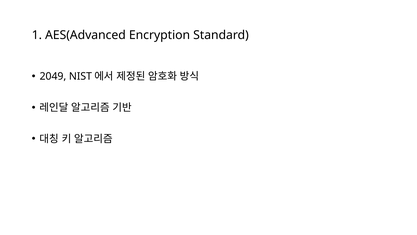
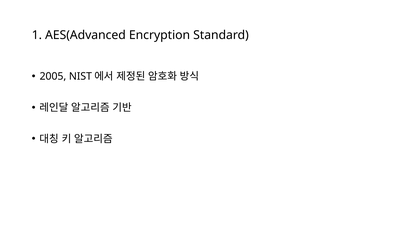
2049: 2049 -> 2005
